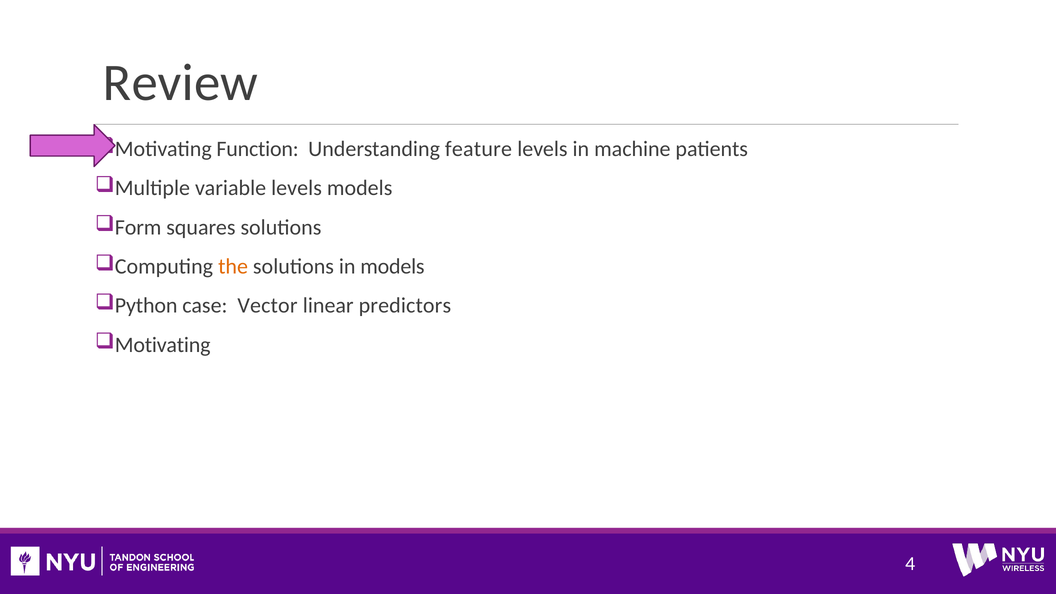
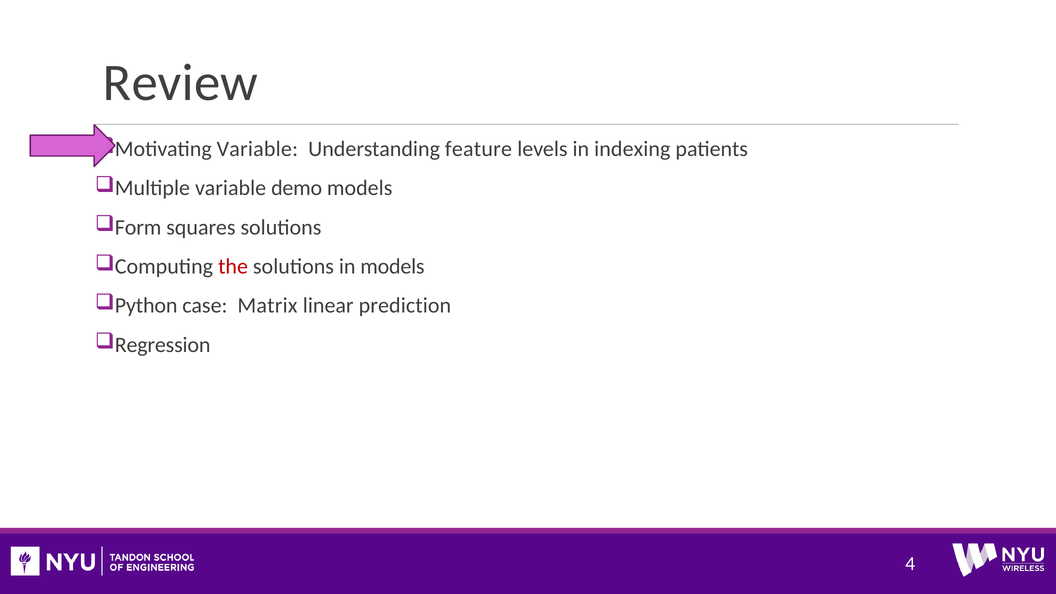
Motivating Function: Function -> Variable
machine: machine -> indexing
variable levels: levels -> demo
the colour: orange -> red
Vector: Vector -> Matrix
predictors: predictors -> prediction
Motivating at (163, 345): Motivating -> Regression
